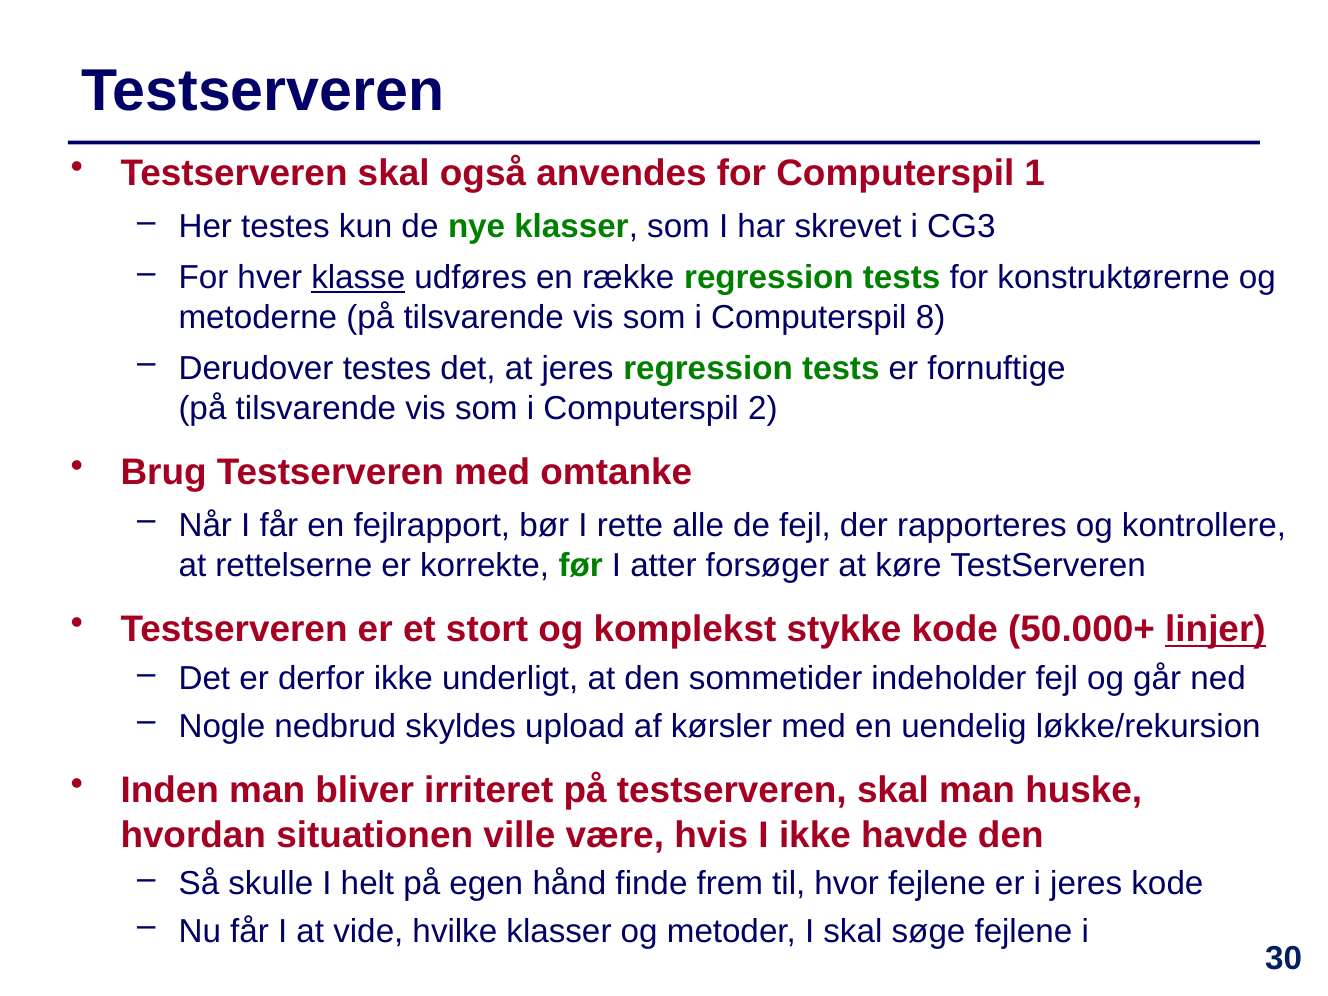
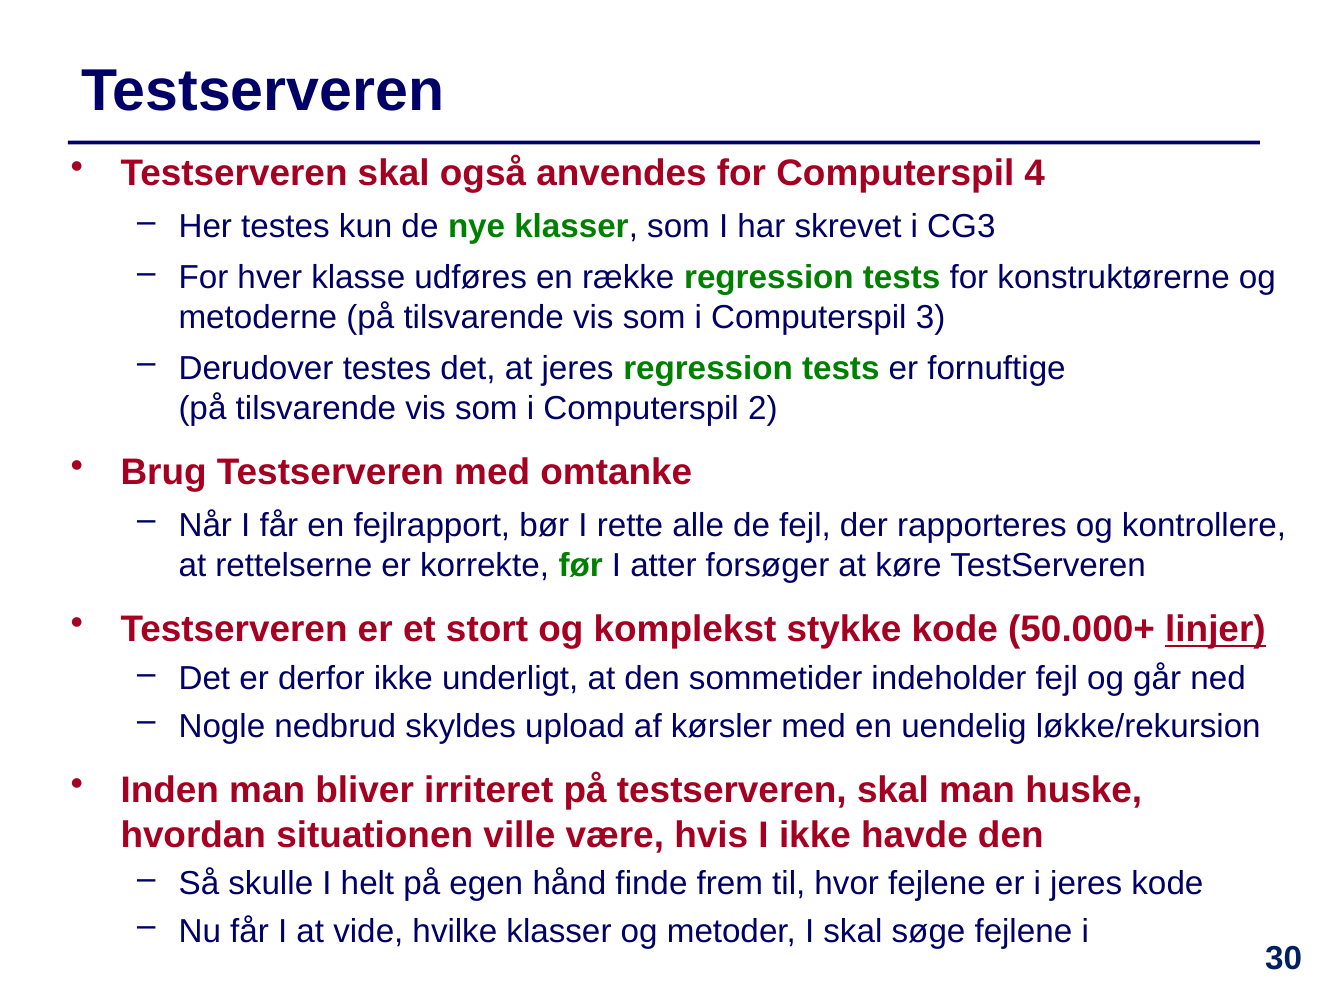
1: 1 -> 4
klasse underline: present -> none
8: 8 -> 3
